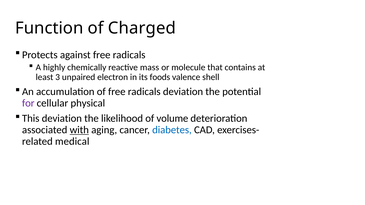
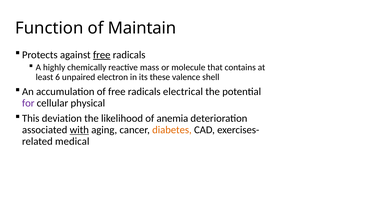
Charged: Charged -> Maintain
free at (102, 55) underline: none -> present
3: 3 -> 6
foods: foods -> these
radicals deviation: deviation -> electrical
volume: volume -> anemia
diabetes colour: blue -> orange
